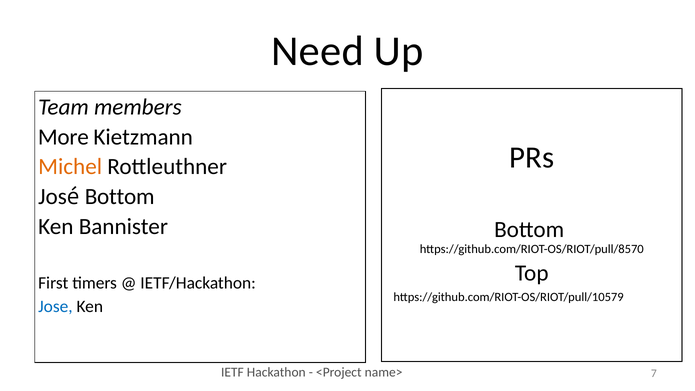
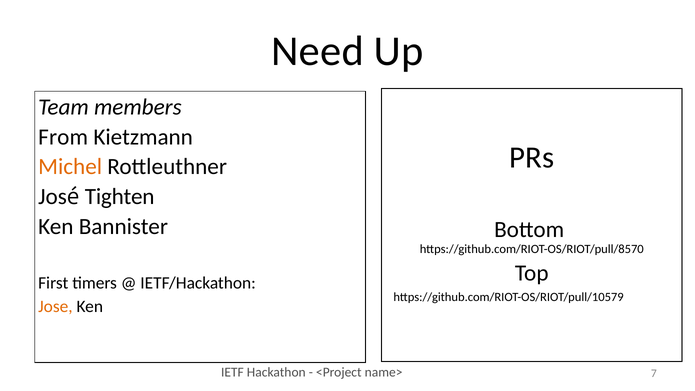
More: More -> From
José Bottom: Bottom -> Tighten
Jose colour: blue -> orange
